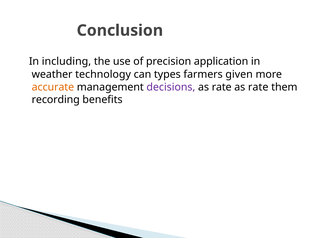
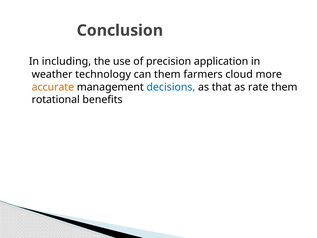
can types: types -> them
given: given -> cloud
decisions colour: purple -> blue
rate at (222, 87): rate -> that
recording: recording -> rotational
